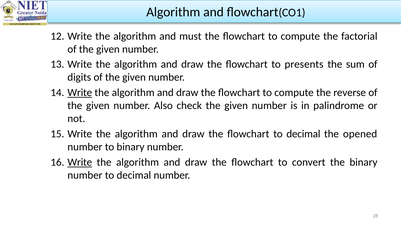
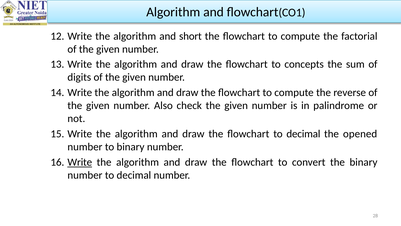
must: must -> short
presents: presents -> concepts
Write at (80, 92) underline: present -> none
